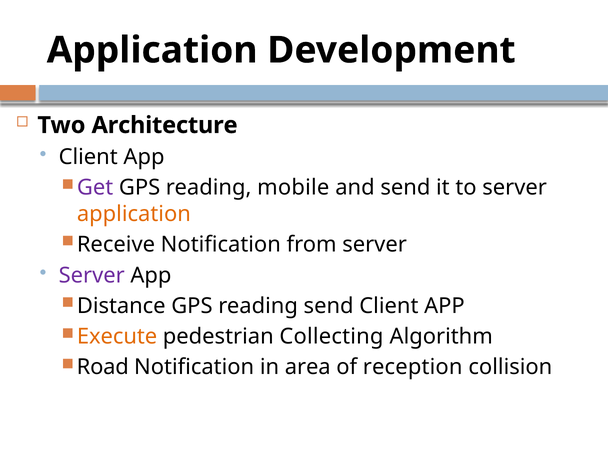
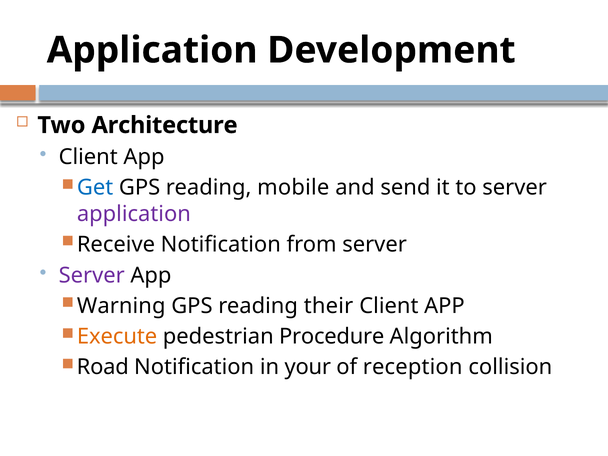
Get colour: purple -> blue
application at (134, 214) colour: orange -> purple
Distance: Distance -> Warning
reading send: send -> their
Collecting: Collecting -> Procedure
area: area -> your
